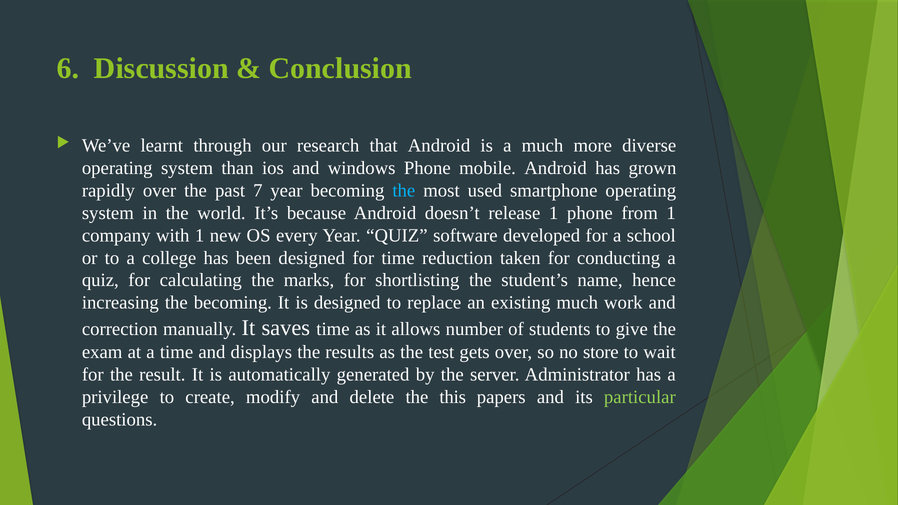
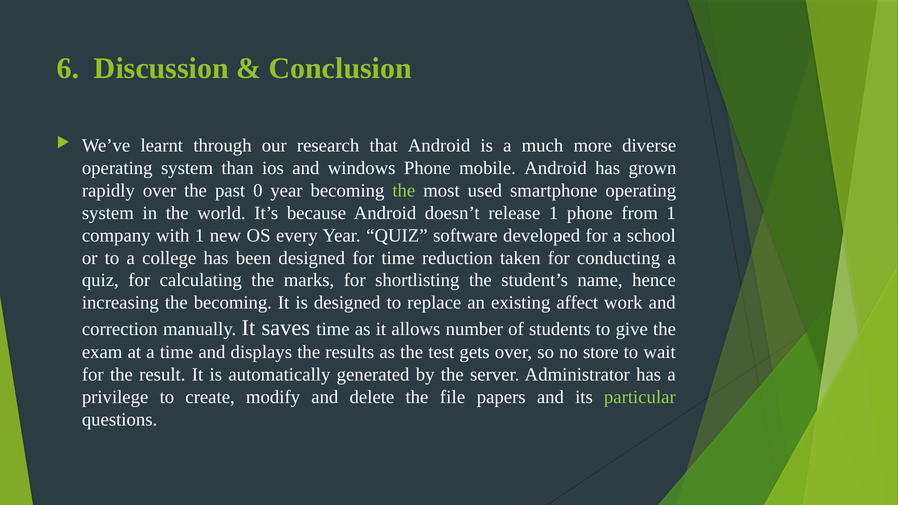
7: 7 -> 0
the at (404, 191) colour: light blue -> light green
existing much: much -> affect
this: this -> file
